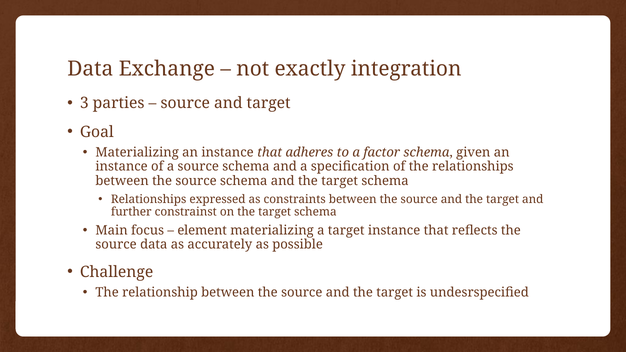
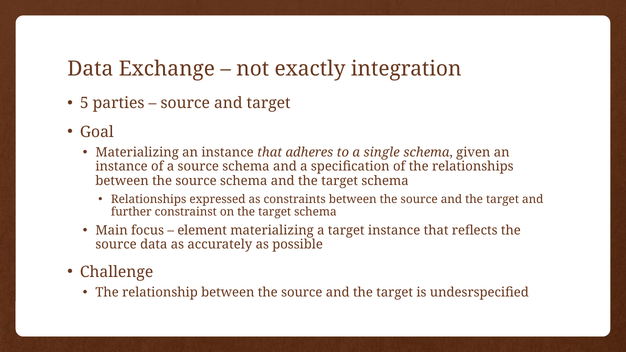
3: 3 -> 5
factor: factor -> single
